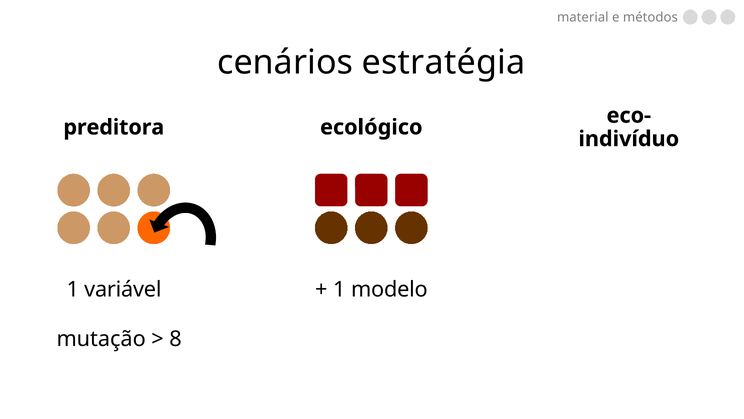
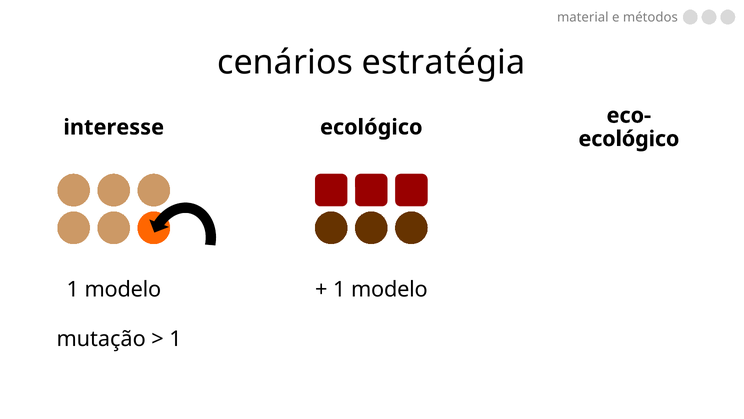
preditora: preditora -> interesse
indivíduo at (629, 139): indivíduo -> ecológico
variável at (123, 289): variável -> modelo
8 at (176, 338): 8 -> 1
